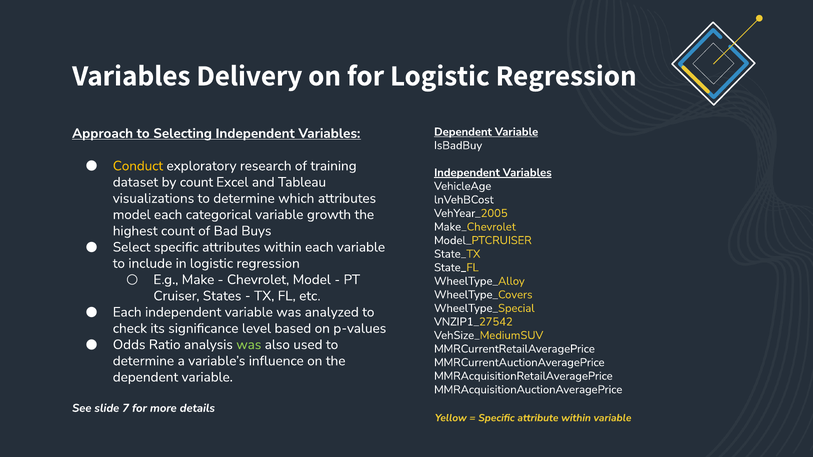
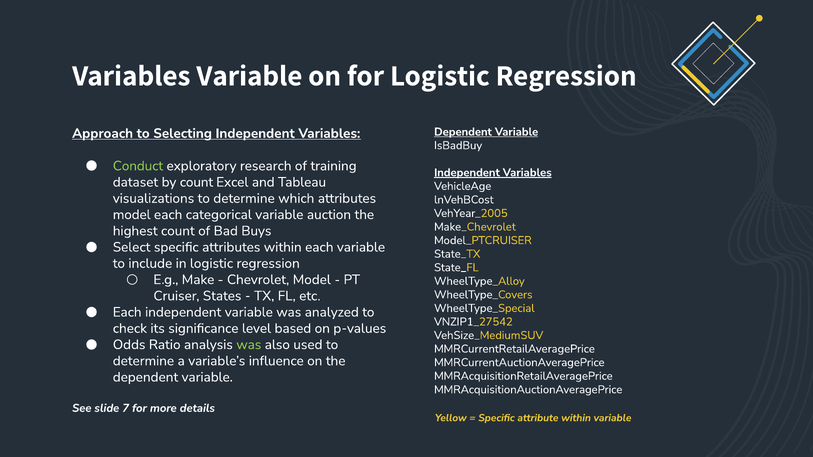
Variables Delivery: Delivery -> Variable
Conduct colour: yellow -> light green
growth: growth -> auction
